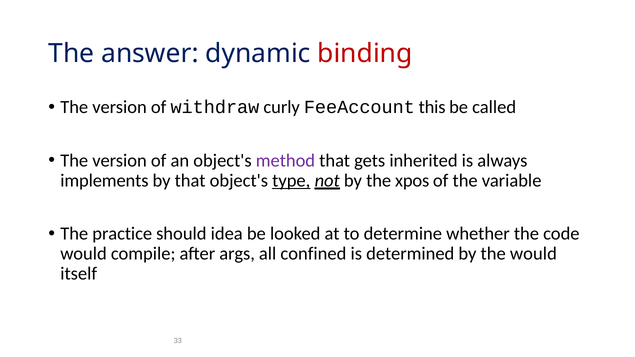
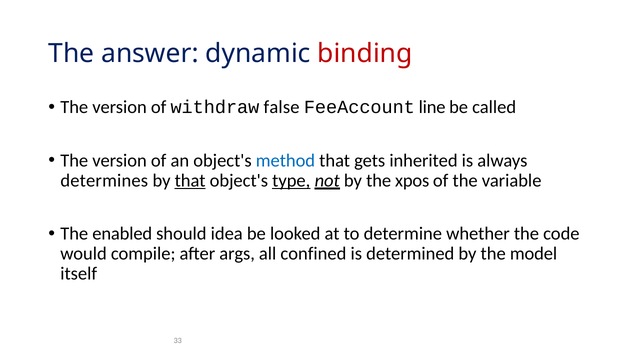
curly: curly -> false
this: this -> line
method colour: purple -> blue
implements: implements -> determines
that at (190, 181) underline: none -> present
practice: practice -> enabled
the would: would -> model
